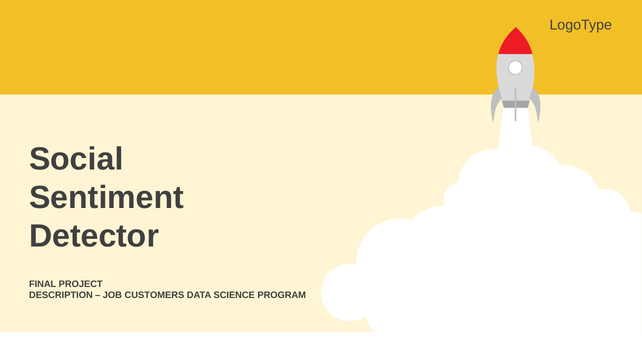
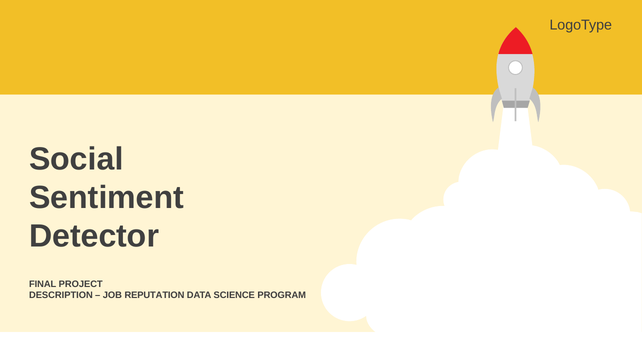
CUSTOMERS: CUSTOMERS -> REPUTATION
